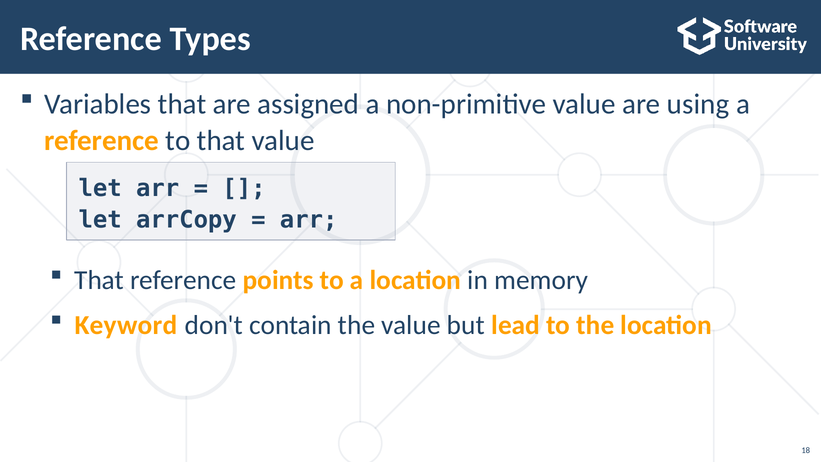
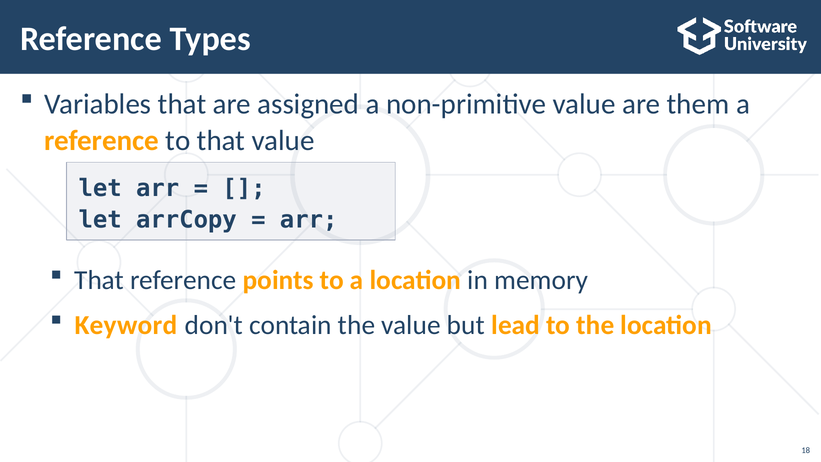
using: using -> them
